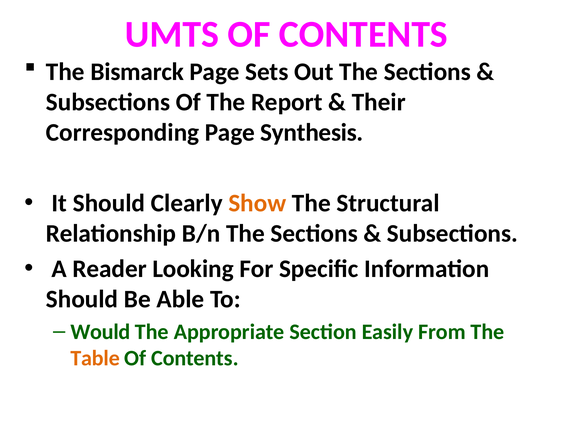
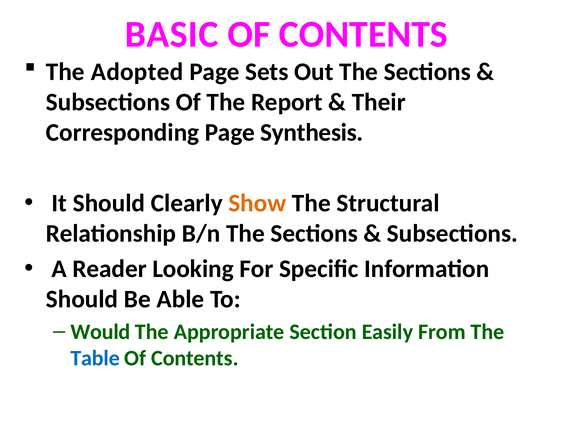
UMTS: UMTS -> BASIC
Bismarck: Bismarck -> Adopted
Table colour: orange -> blue
